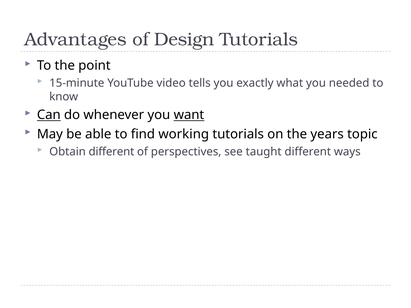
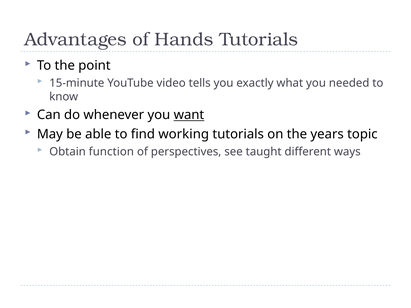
Design: Design -> Hands
Can underline: present -> none
Obtain different: different -> function
